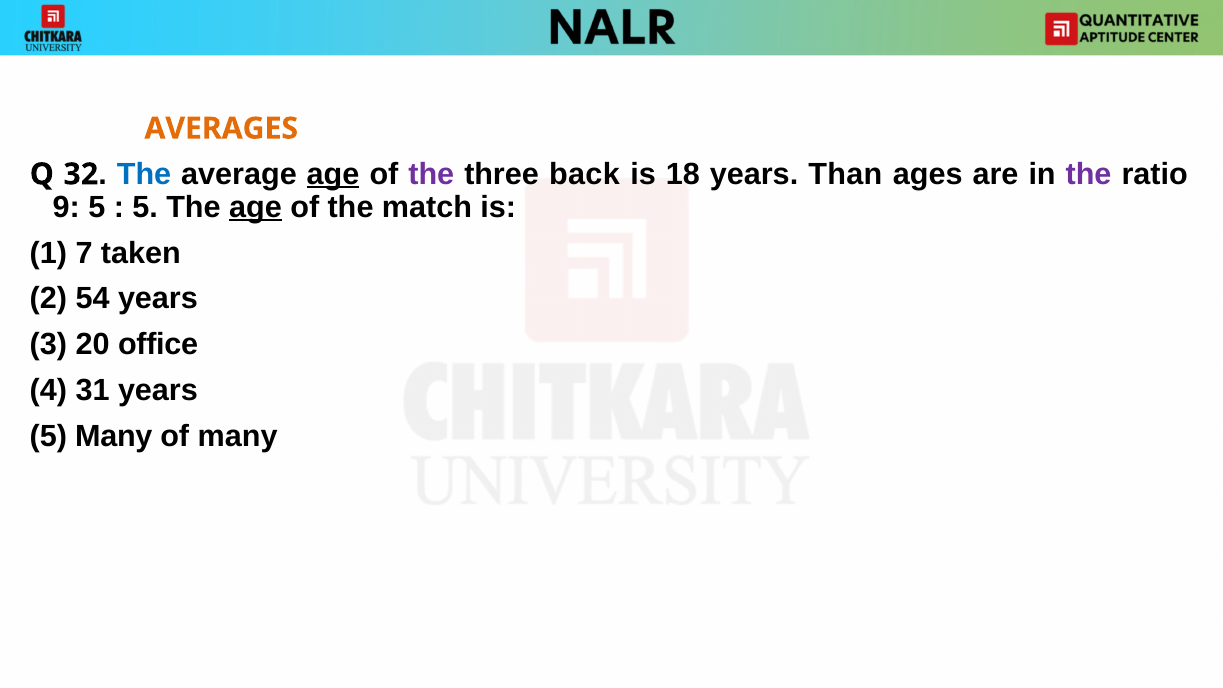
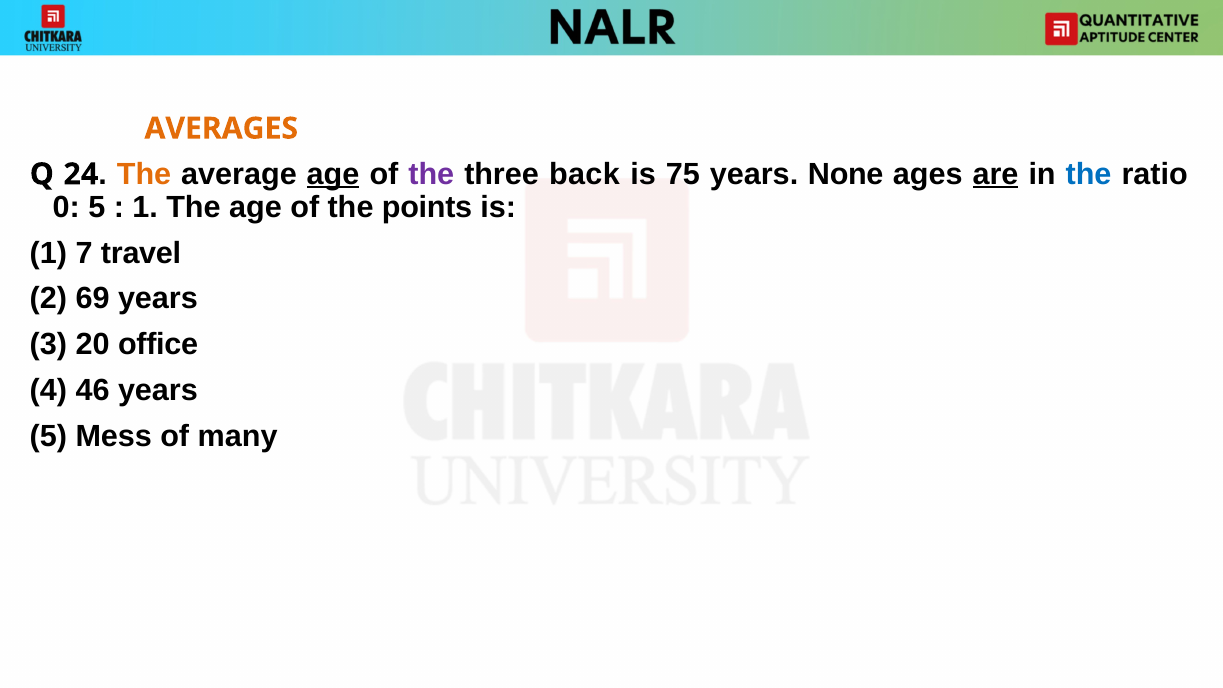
32: 32 -> 24
The at (144, 174) colour: blue -> orange
18: 18 -> 75
Than: Than -> None
are underline: none -> present
the at (1089, 174) colour: purple -> blue
9: 9 -> 0
5 at (145, 207): 5 -> 1
age at (255, 207) underline: present -> none
match: match -> points
taken: taken -> travel
54: 54 -> 69
31: 31 -> 46
5 Many: Many -> Mess
